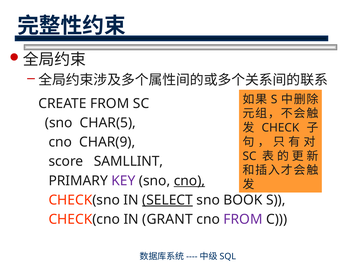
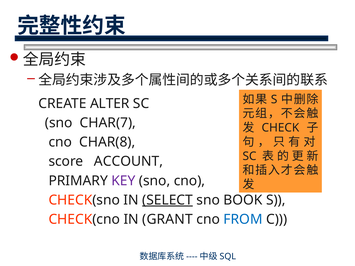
CREATE FROM: FROM -> ALTER
CHAR(5: CHAR(5 -> CHAR(7
CHAR(9: CHAR(9 -> CHAR(8
SAMLLINT: SAMLLINT -> ACCOUNT
cno at (189, 181) underline: present -> none
FROM at (243, 220) colour: purple -> blue
